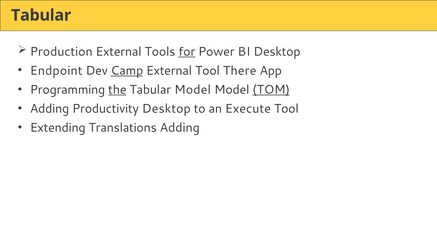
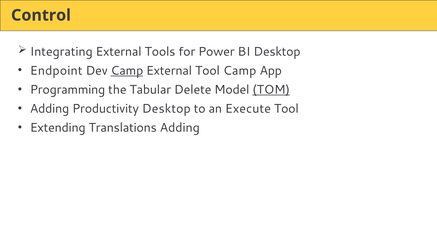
Tabular at (41, 15): Tabular -> Control
Production: Production -> Integrating
for underline: present -> none
Tool There: There -> Camp
the underline: present -> none
Tabular Model: Model -> Delete
